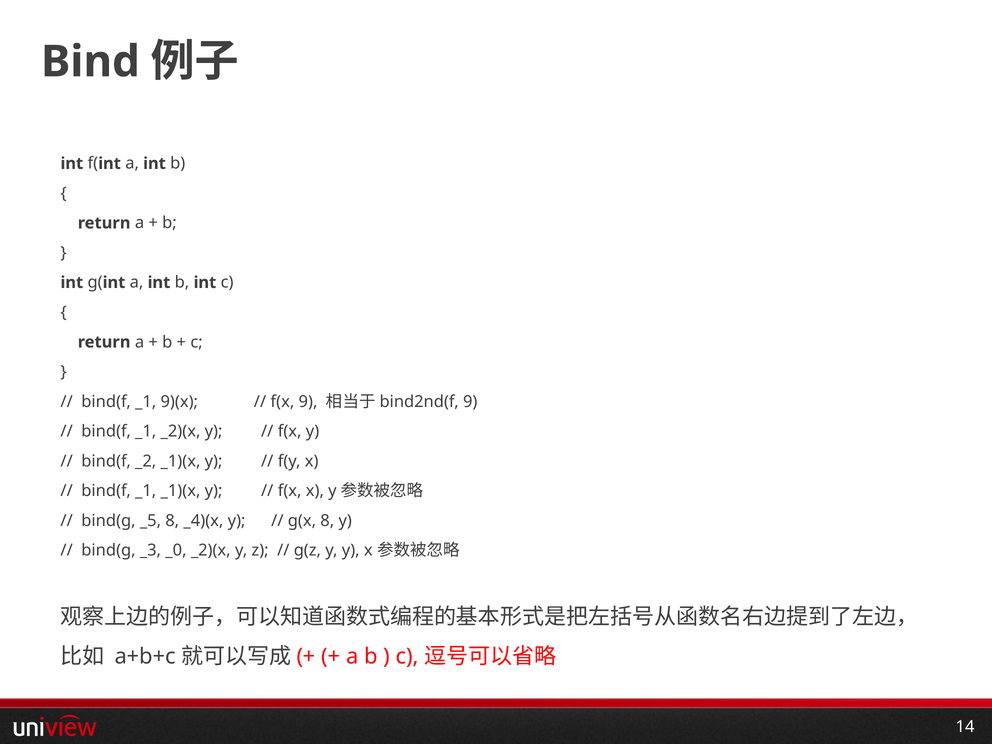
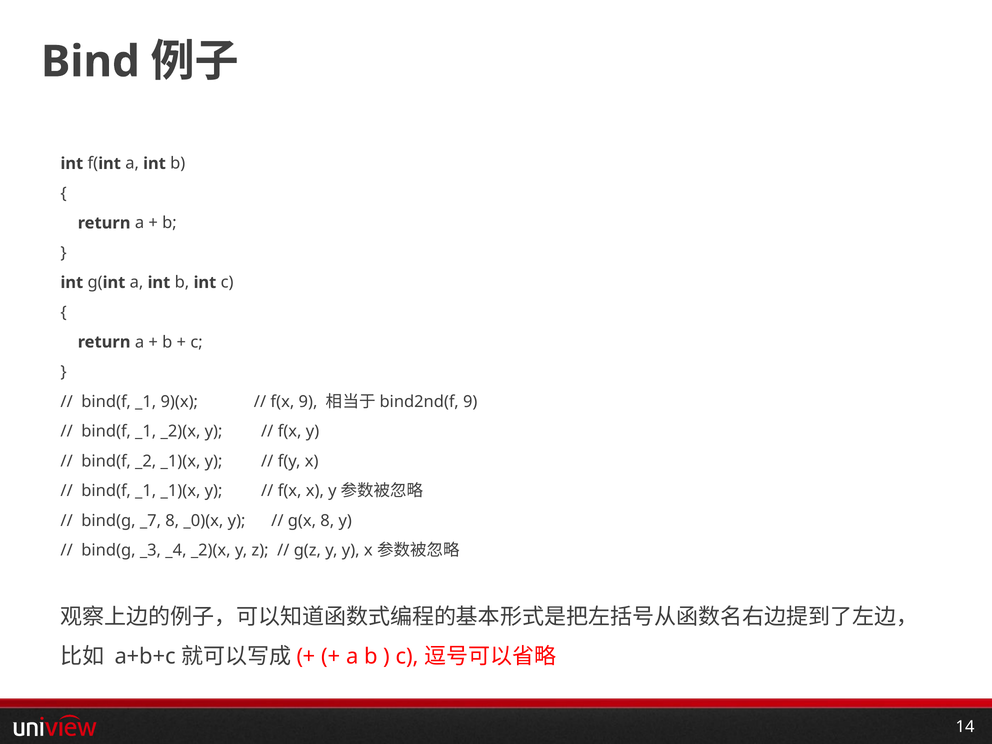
_5: _5 -> _7
_4)(x: _4)(x -> _0)(x
_0: _0 -> _4
